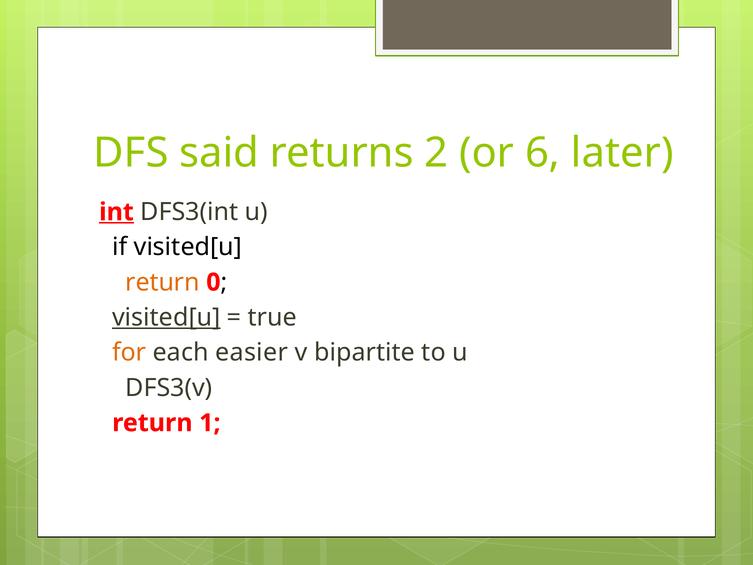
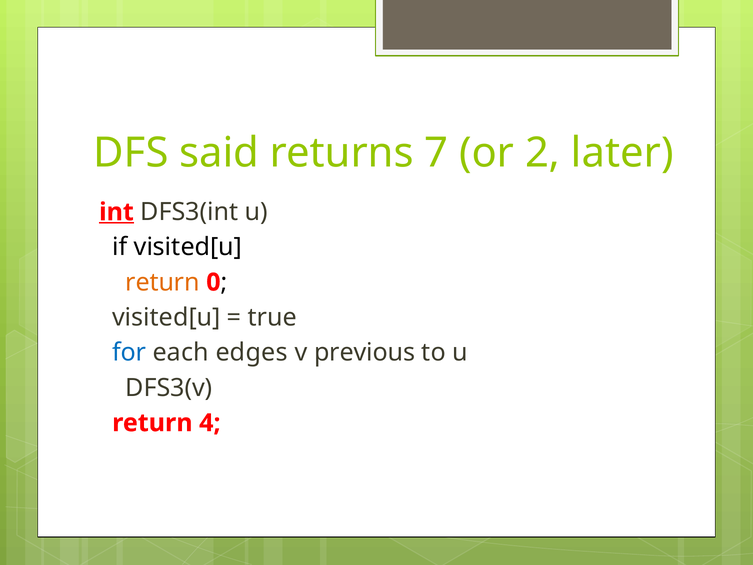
2: 2 -> 7
6: 6 -> 2
visited[u at (166, 317) underline: present -> none
for colour: orange -> blue
easier: easier -> edges
bipartite: bipartite -> previous
1: 1 -> 4
